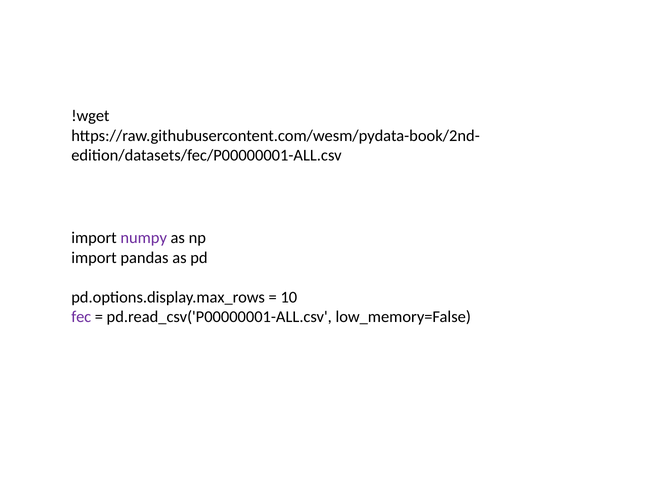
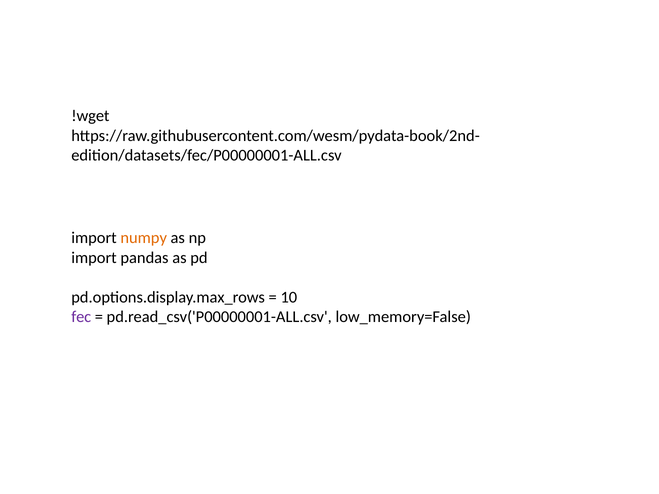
numpy colour: purple -> orange
